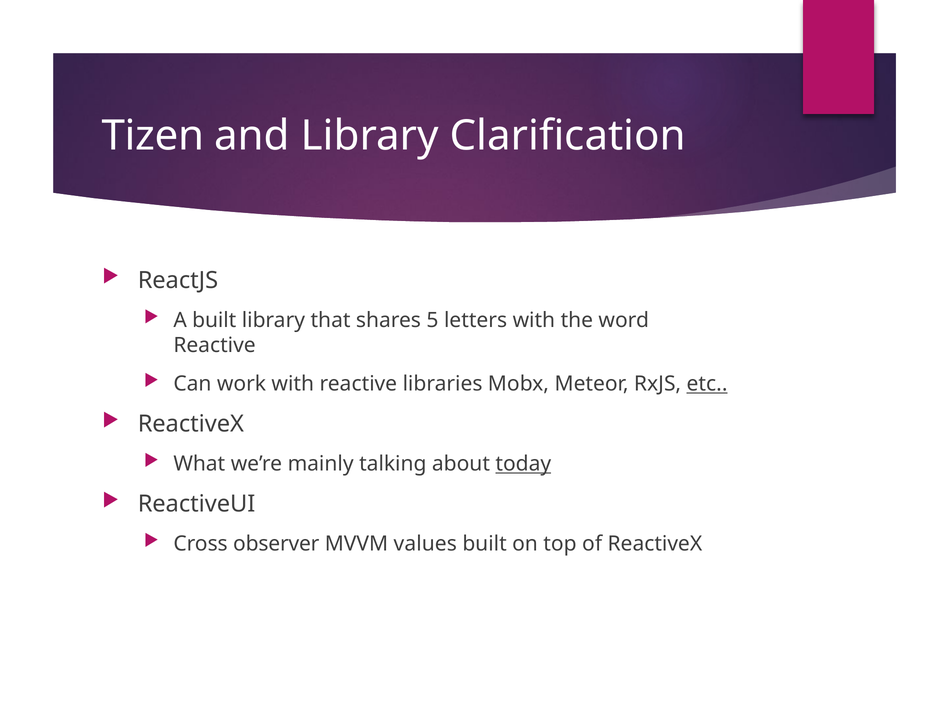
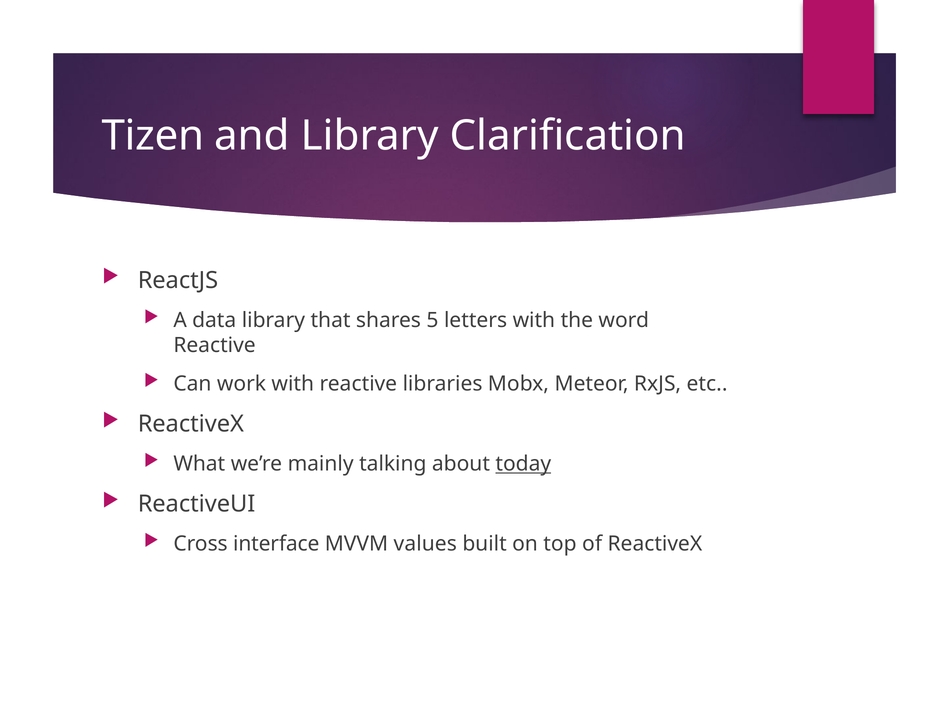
A built: built -> data
etc underline: present -> none
observer: observer -> interface
